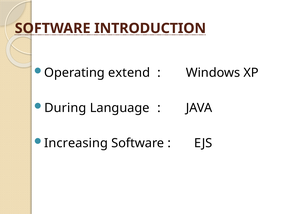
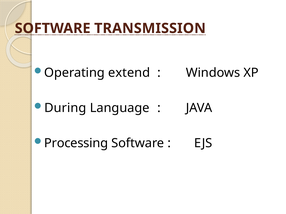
INTRODUCTION: INTRODUCTION -> TRANSMISSION
Increasing: Increasing -> Processing
